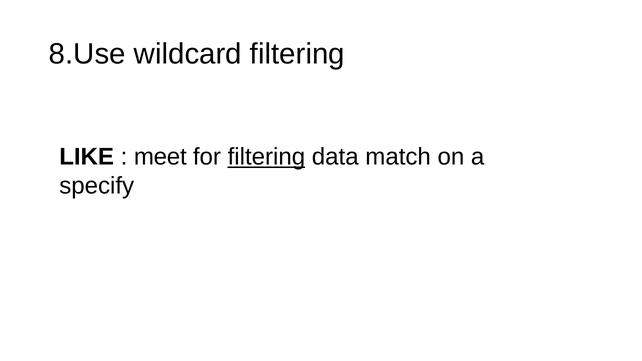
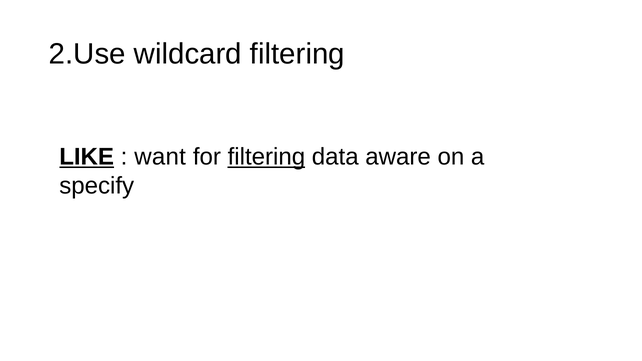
8.Use: 8.Use -> 2.Use
LIKE underline: none -> present
meet: meet -> want
match: match -> aware
